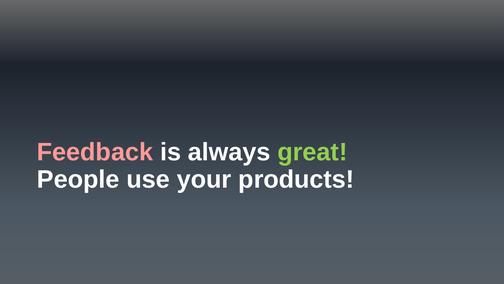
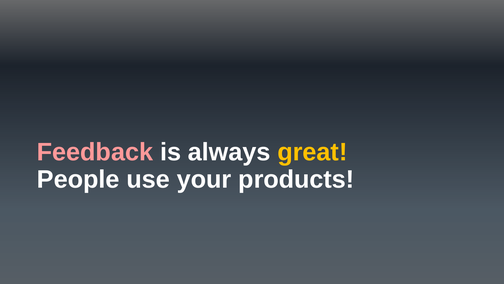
great colour: light green -> yellow
